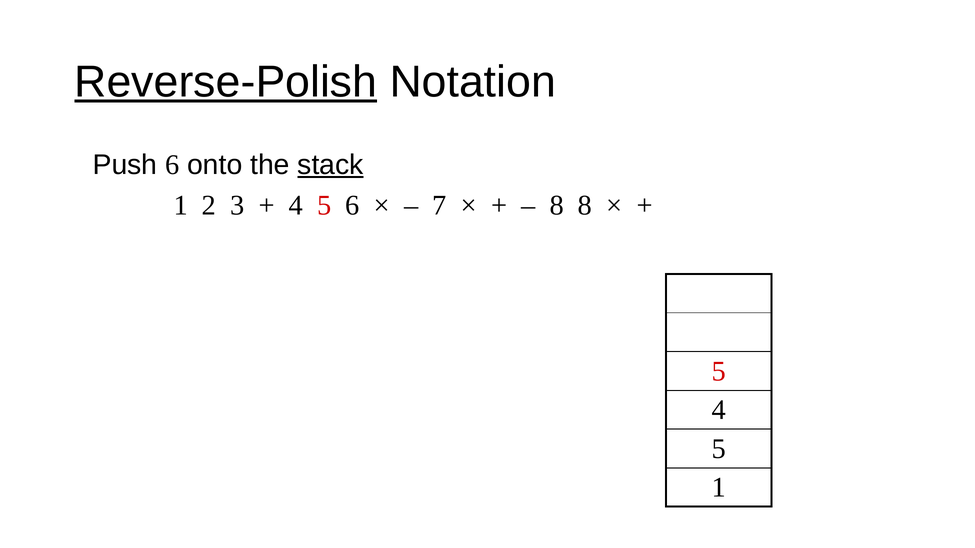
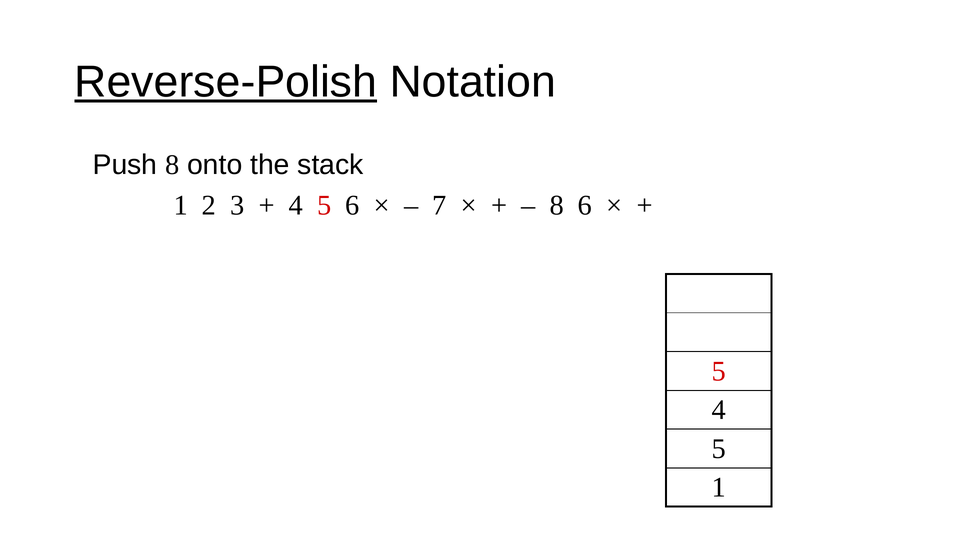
Push 6: 6 -> 8
stack underline: present -> none
8 8: 8 -> 6
